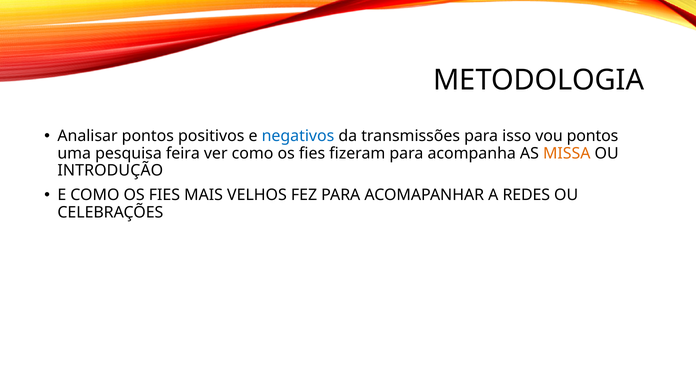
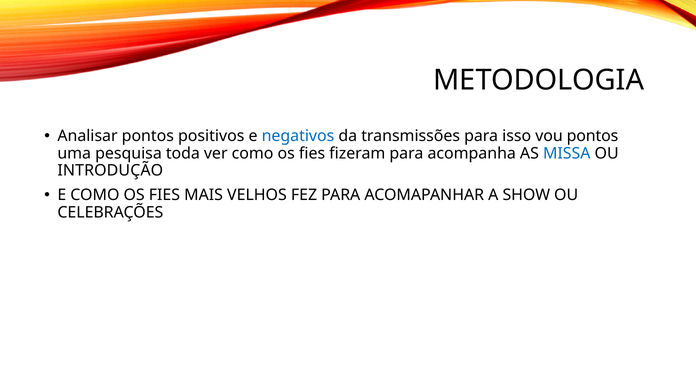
feira: feira -> toda
MISSA colour: orange -> blue
REDES: REDES -> SHOW
